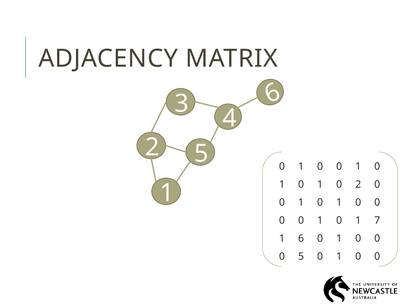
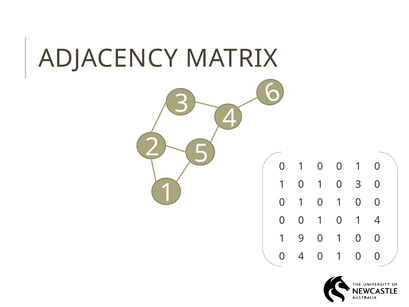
0 2: 2 -> 3
1 7: 7 -> 4
1 6: 6 -> 9
0 5: 5 -> 4
